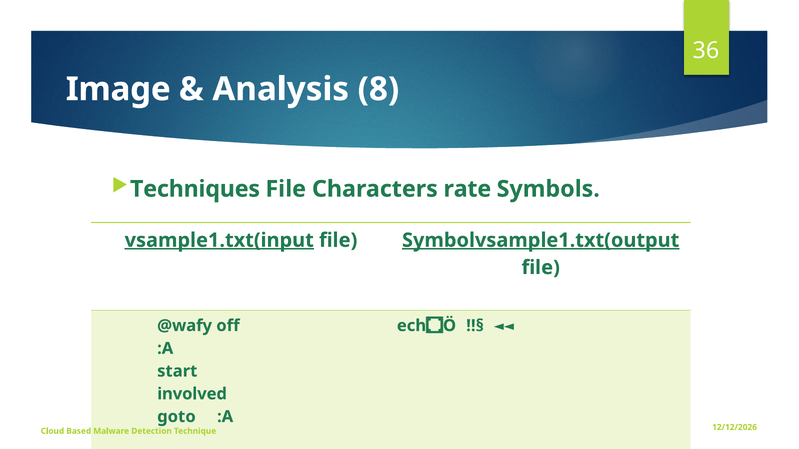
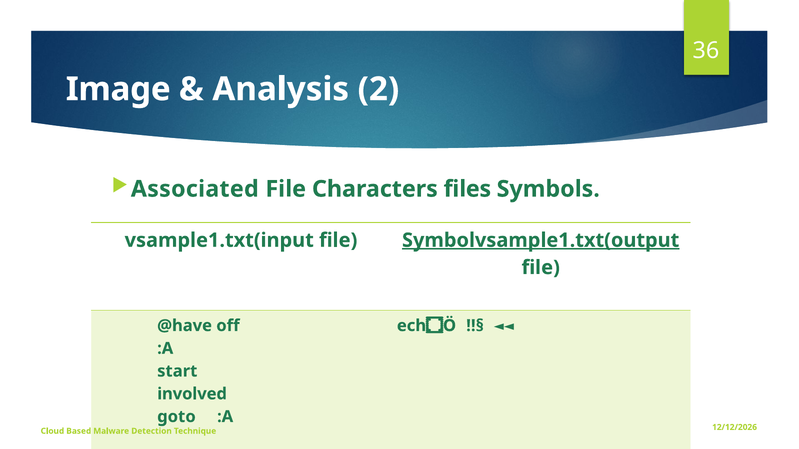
8: 8 -> 2
Techniques: Techniques -> Associated
rate: rate -> files
vsample1.txt(input underline: present -> none
@wafy: @wafy -> @have
